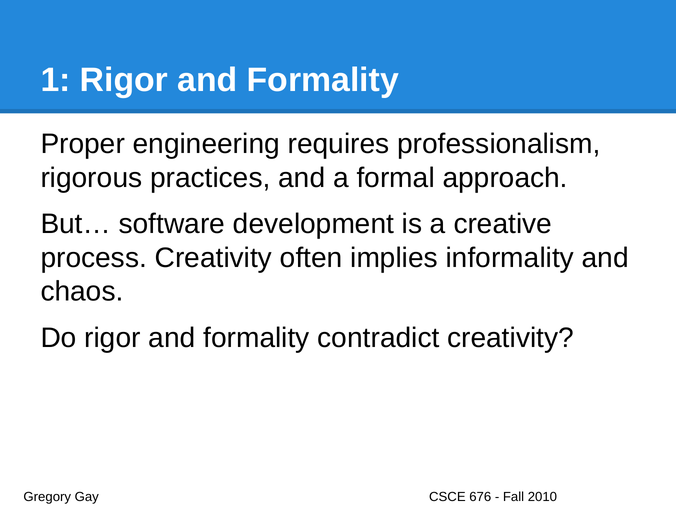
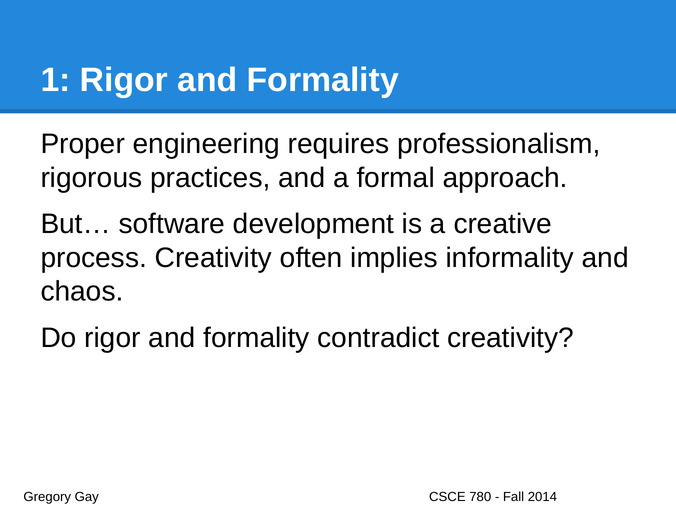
676: 676 -> 780
2010: 2010 -> 2014
